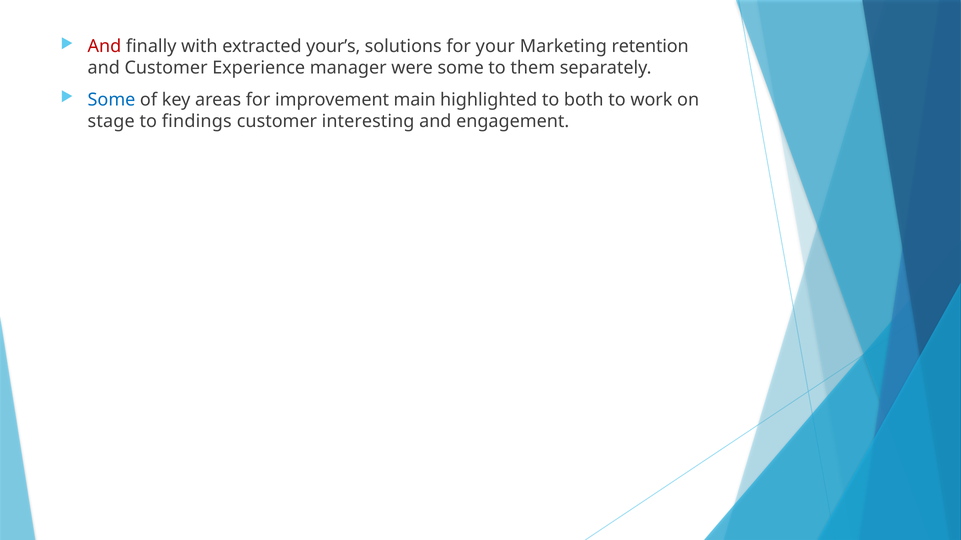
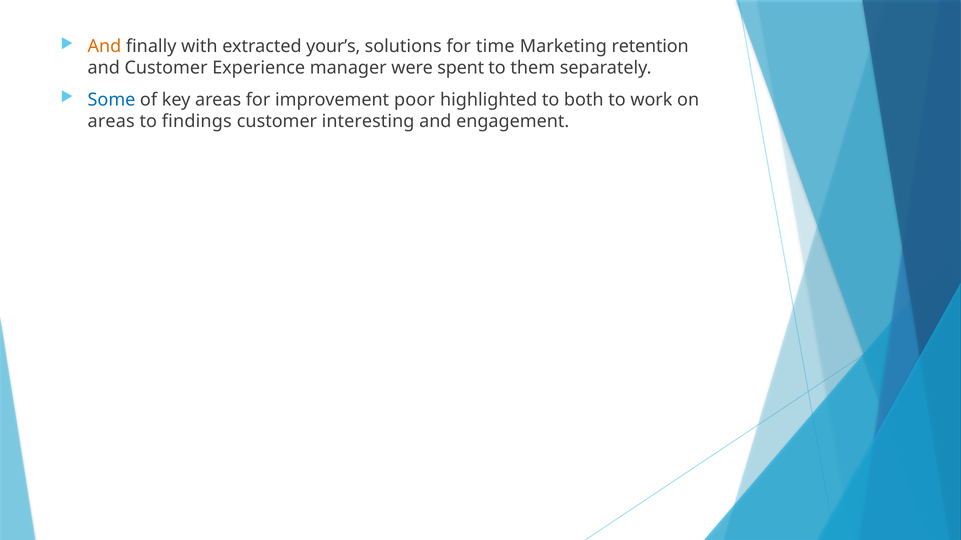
And at (104, 46) colour: red -> orange
your: your -> time
were some: some -> spent
main: main -> poor
stage at (111, 121): stage -> areas
